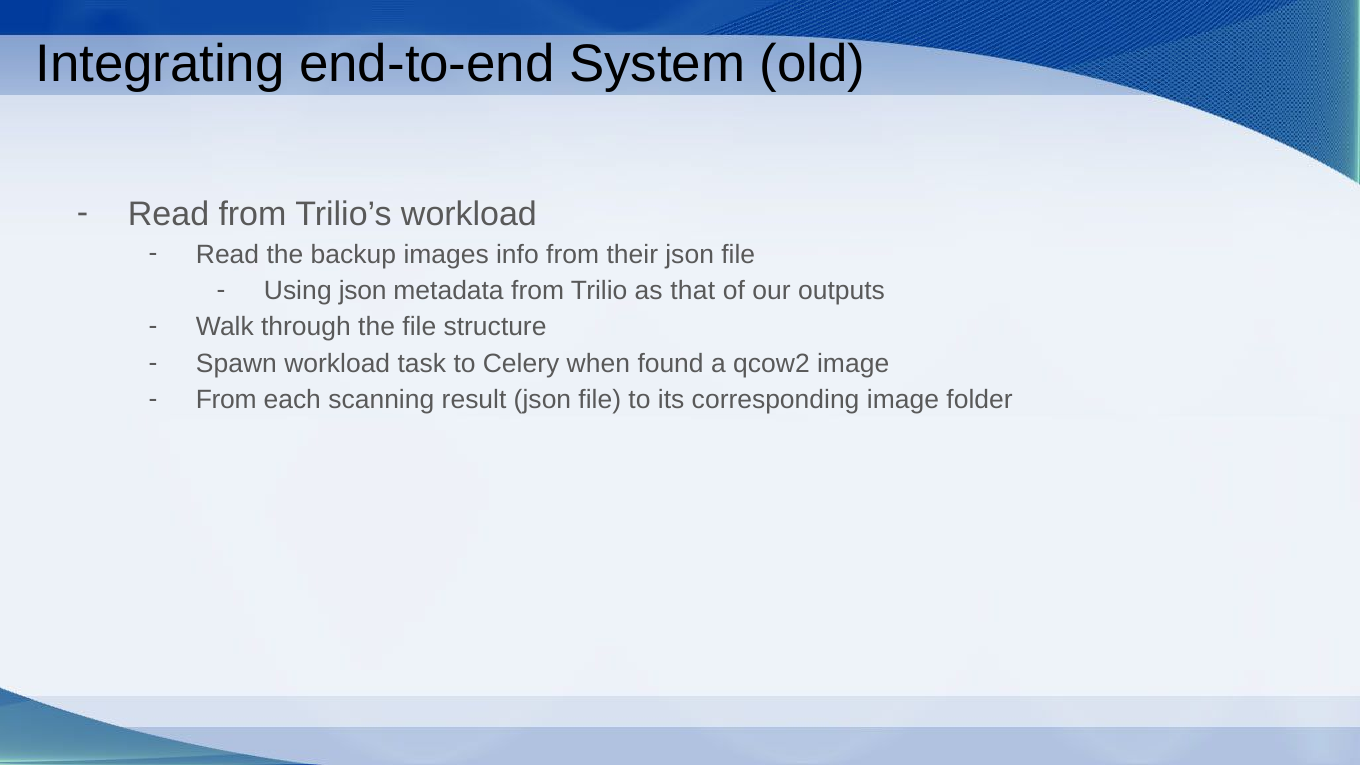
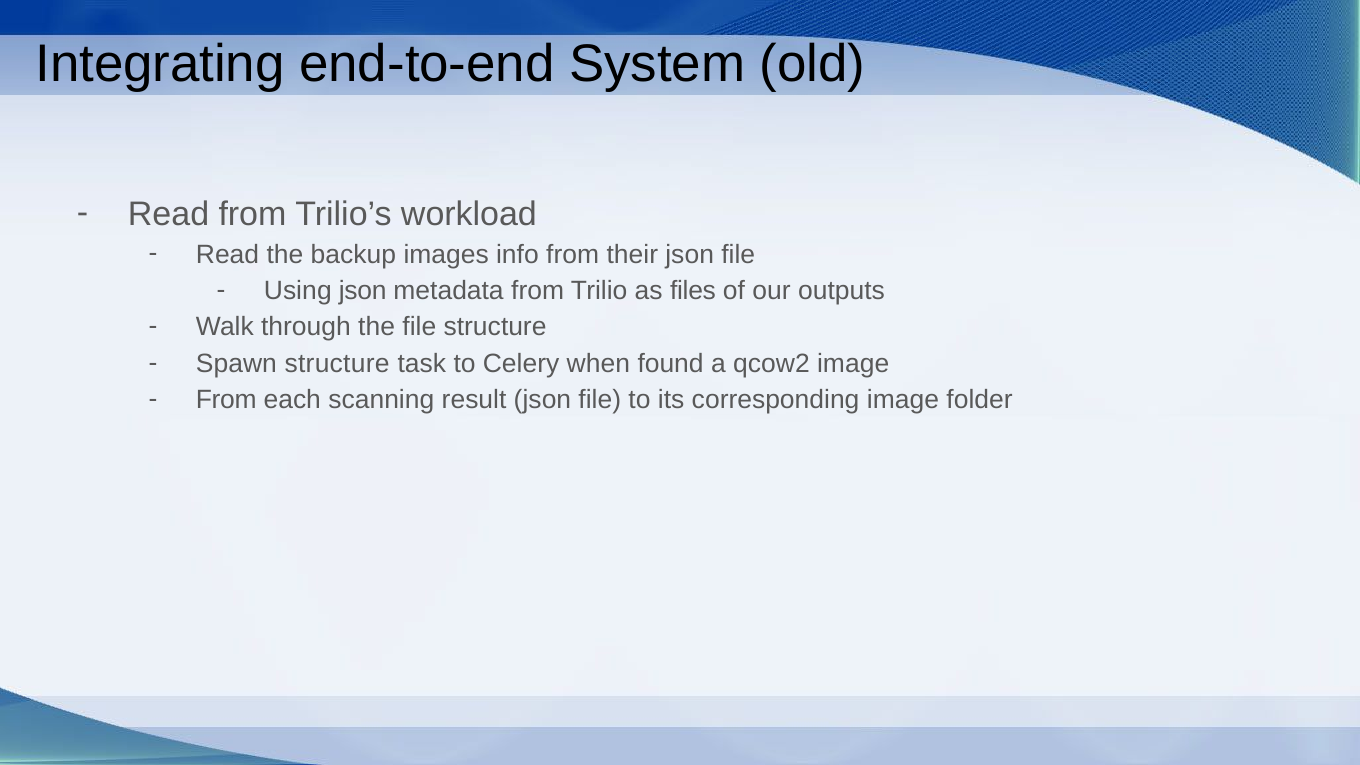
that: that -> files
Spawn workload: workload -> structure
